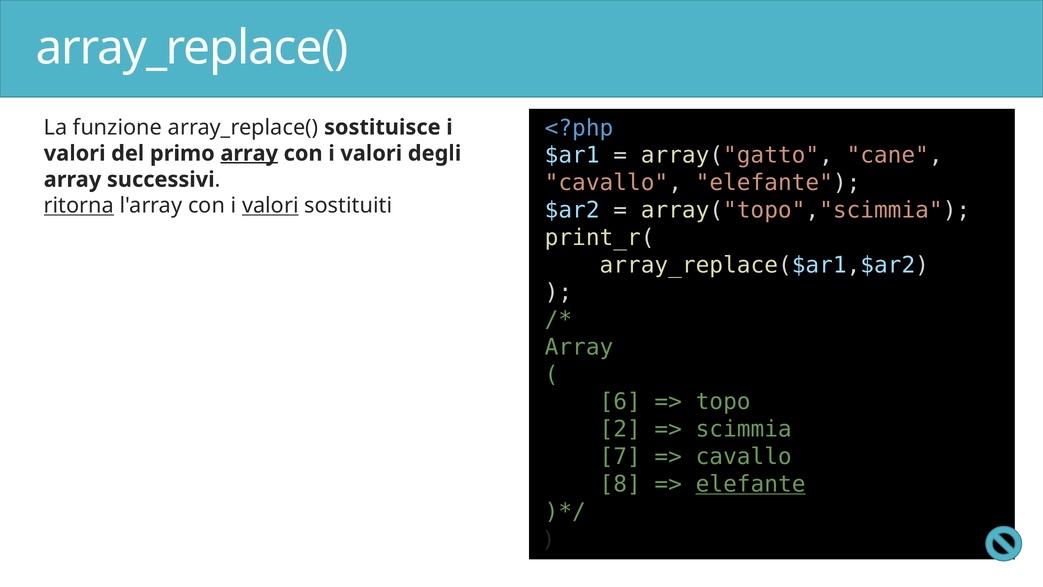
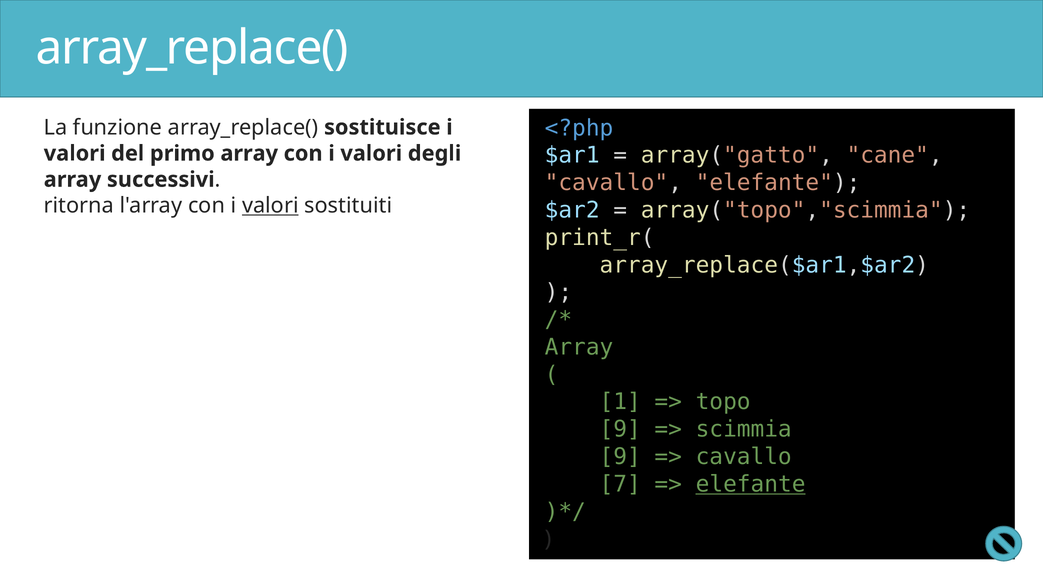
array at (249, 153) underline: present -> none
ritorna underline: present -> none
6: 6 -> 1
2 at (620, 429): 2 -> 9
7 at (620, 456): 7 -> 9
8: 8 -> 7
